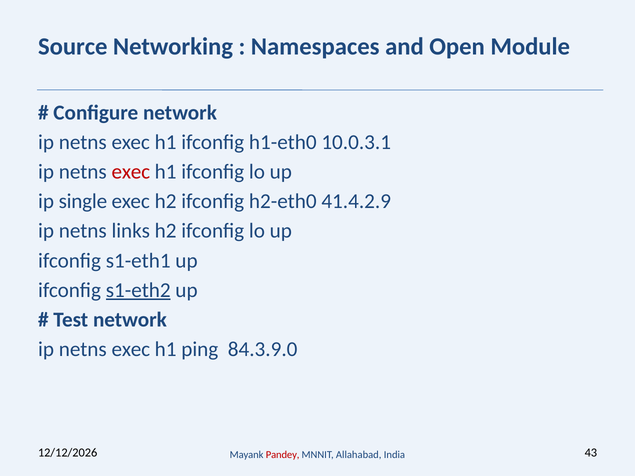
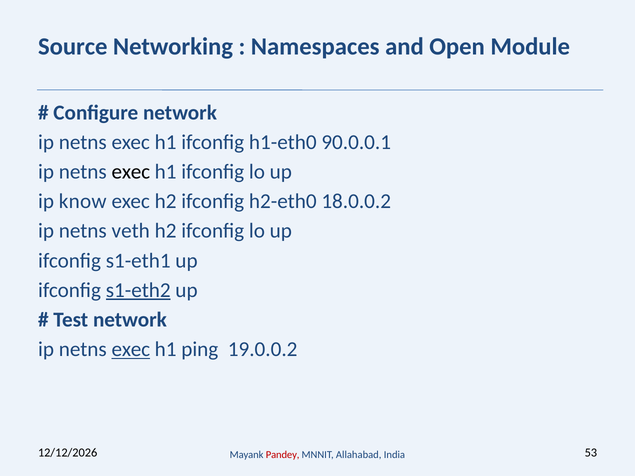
10.0.3.1: 10.0.3.1 -> 90.0.0.1
exec at (131, 172) colour: red -> black
single: single -> know
41.4.2.9: 41.4.2.9 -> 18.0.0.2
links: links -> veth
exec at (131, 350) underline: none -> present
84.3.9.0: 84.3.9.0 -> 19.0.0.2
43: 43 -> 53
